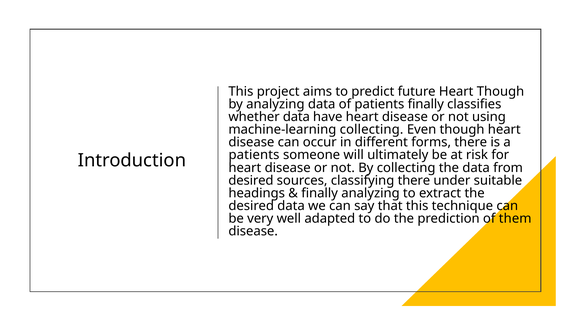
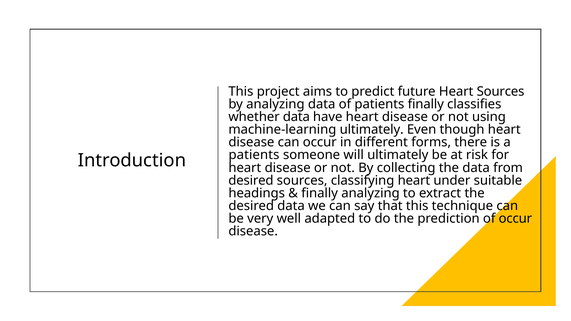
Heart Though: Though -> Sources
machine-learning collecting: collecting -> ultimately
classifying there: there -> heart
of them: them -> occur
